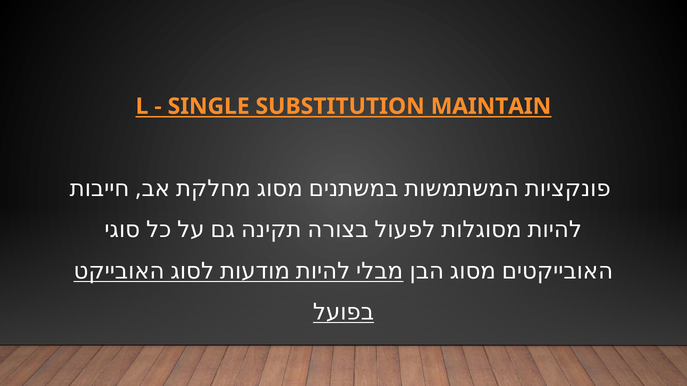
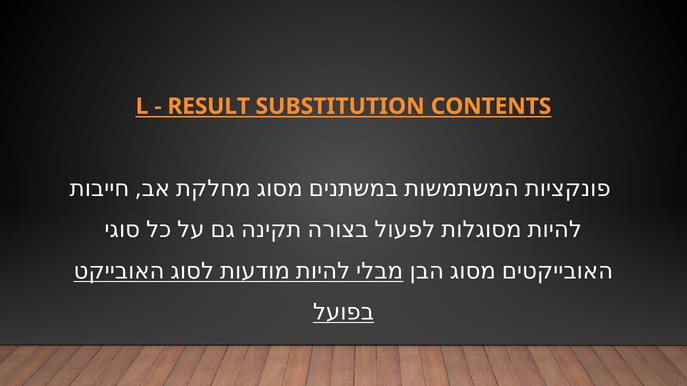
SINGLE: SINGLE -> RESULT
MAINTAIN: MAINTAIN -> CONTENTS
